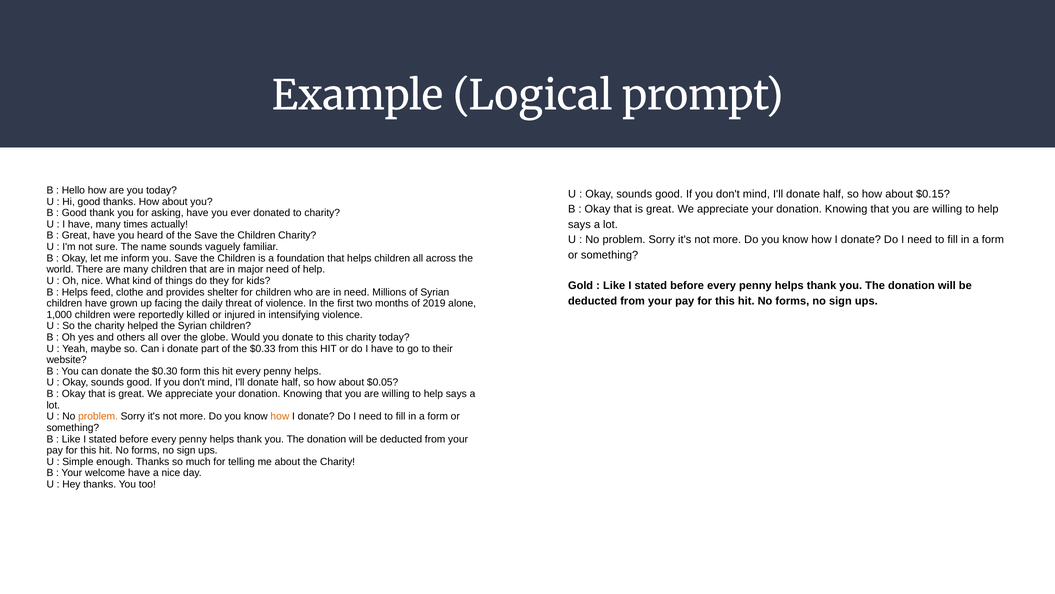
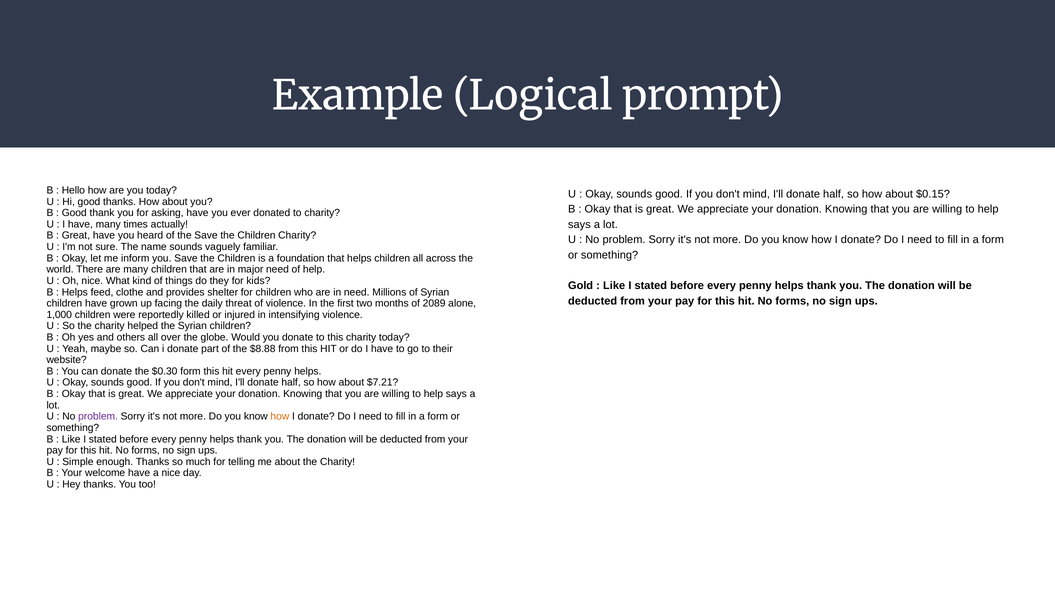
2019: 2019 -> 2089
$0.33: $0.33 -> $8.88
$0.05: $0.05 -> $7.21
problem at (98, 416) colour: orange -> purple
